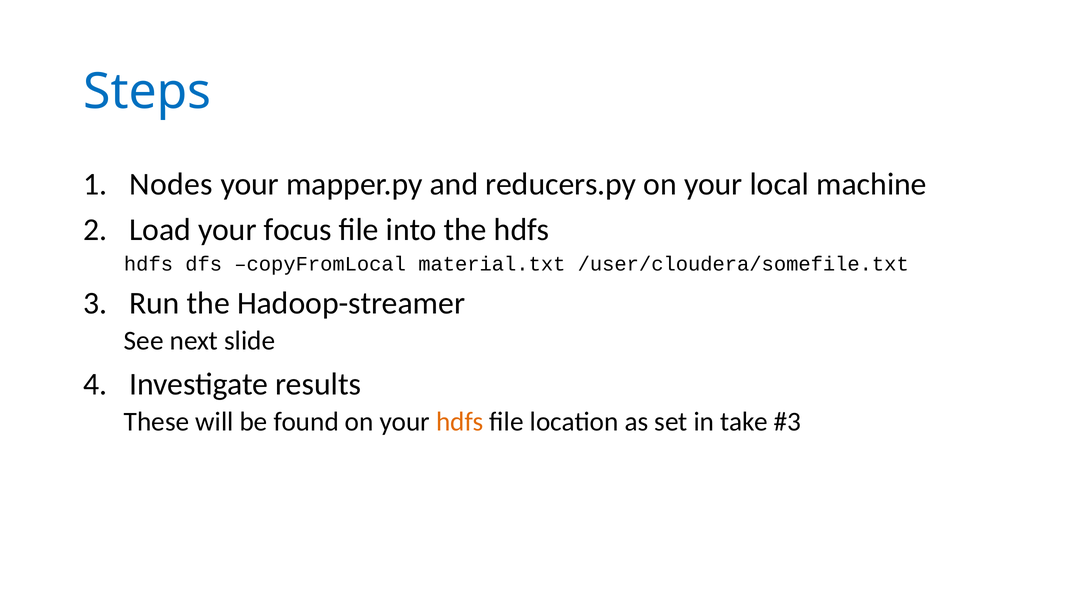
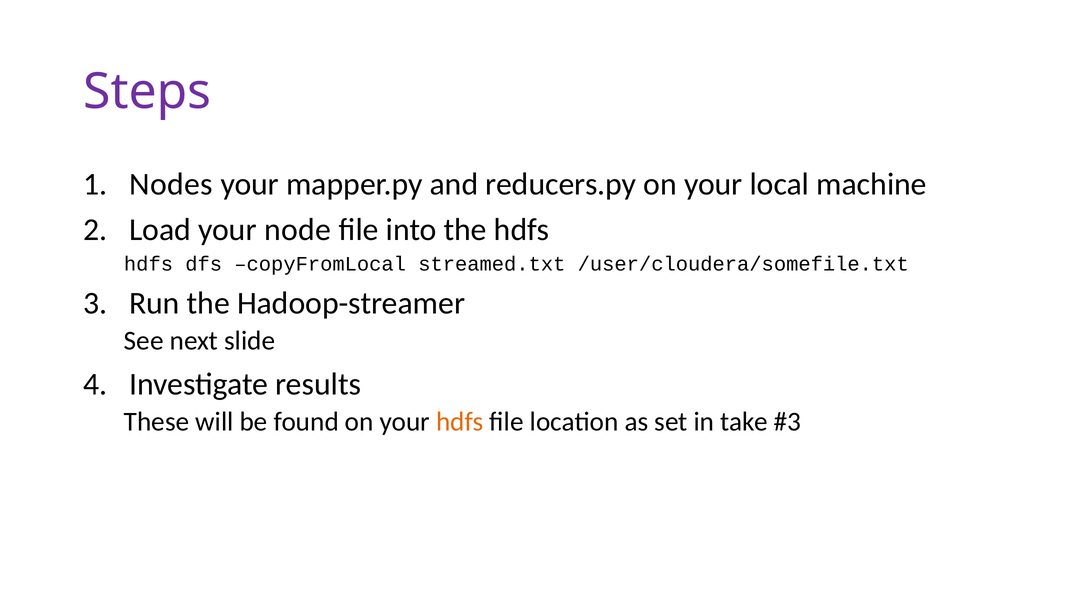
Steps colour: blue -> purple
focus: focus -> node
material.txt: material.txt -> streamed.txt
